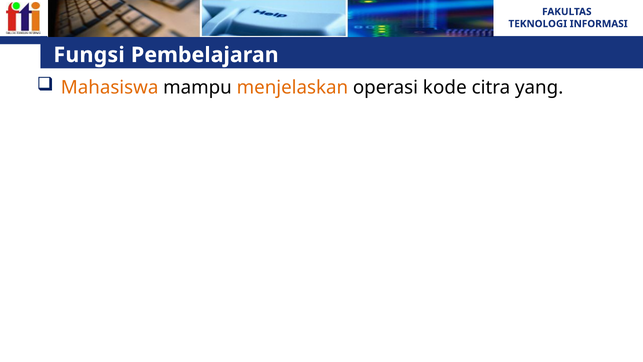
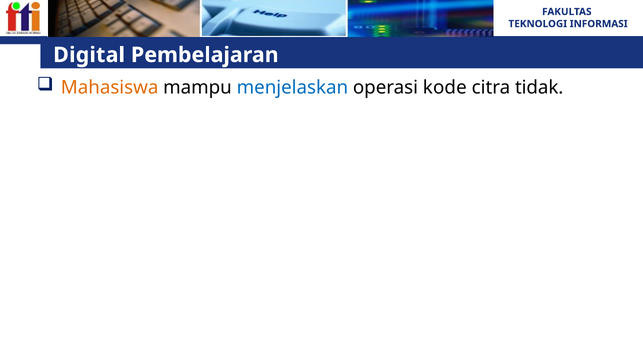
Fungsi: Fungsi -> Digital
menjelaskan colour: orange -> blue
yang: yang -> tidak
